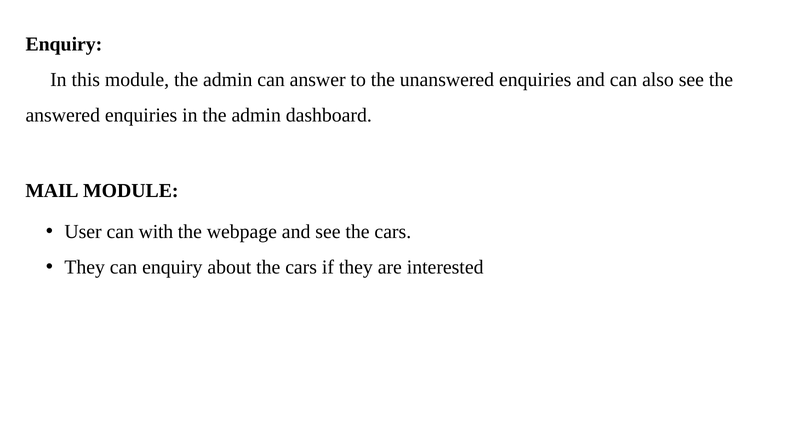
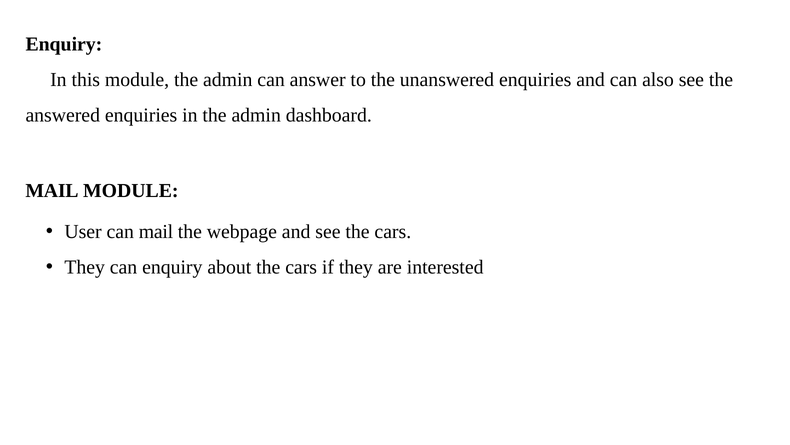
can with: with -> mail
